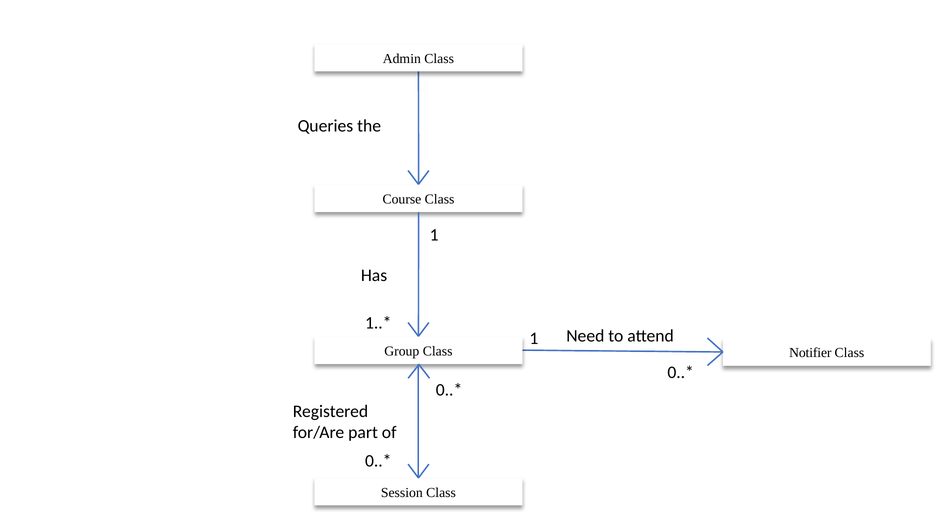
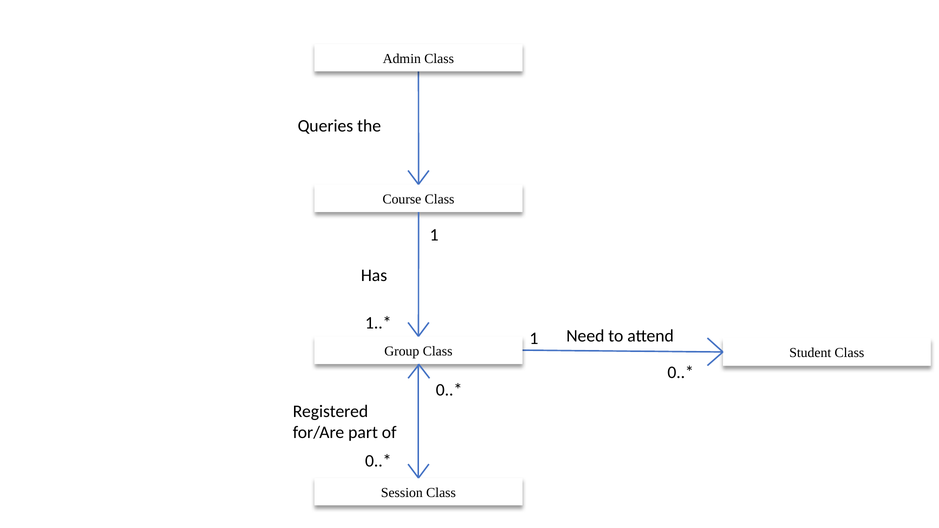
Notifier: Notifier -> Student
